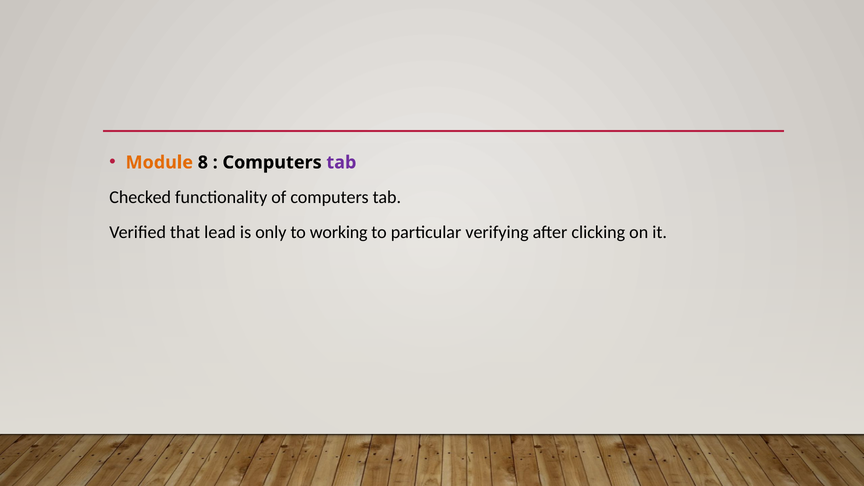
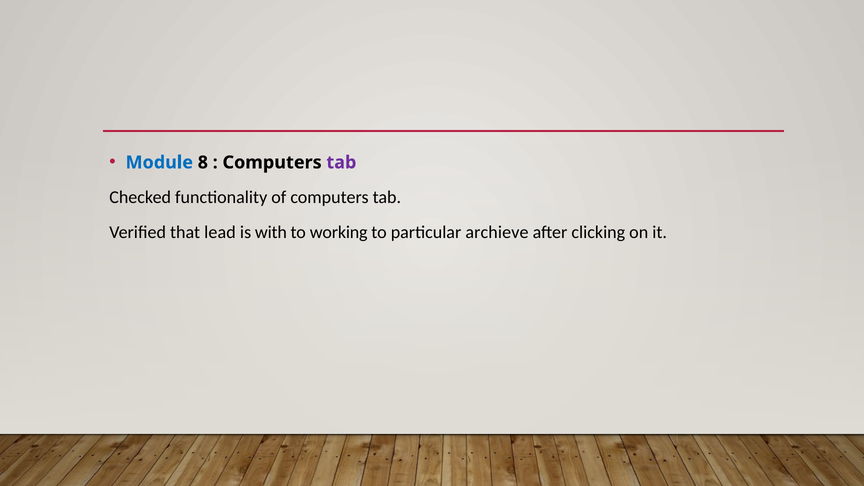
Module colour: orange -> blue
only: only -> with
verifying: verifying -> archieve
